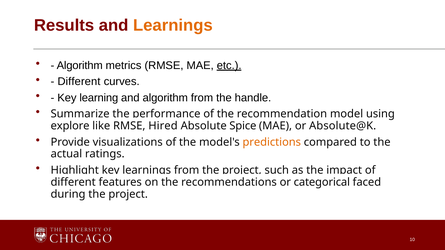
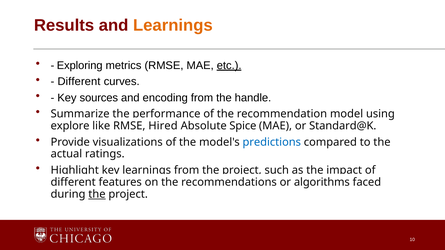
Algorithm at (80, 65): Algorithm -> Exploring
learning: learning -> sources
and algorithm: algorithm -> encoding
Absolute@K: Absolute@K -> Standard@K
predictions colour: orange -> blue
categorical: categorical -> algorithms
the at (97, 194) underline: none -> present
